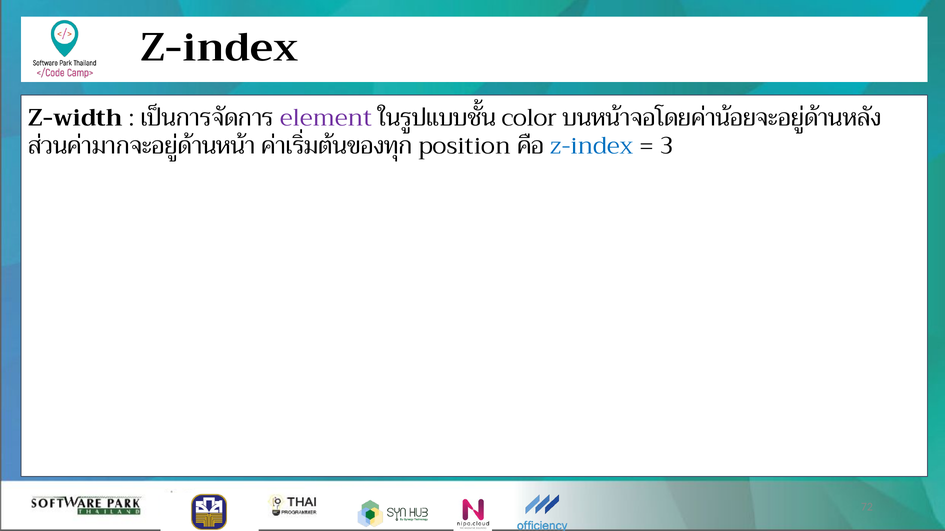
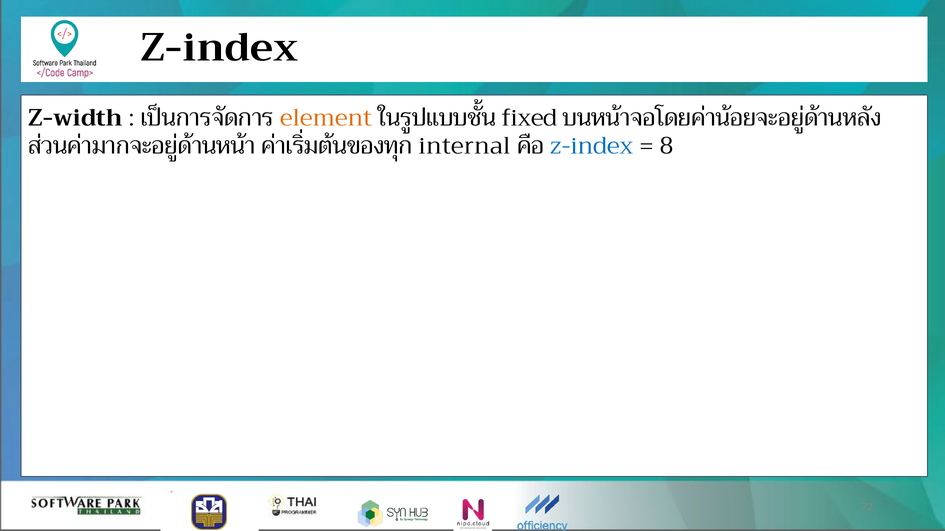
element colour: purple -> orange
color: color -> fixed
position: position -> internal
3: 3 -> 8
